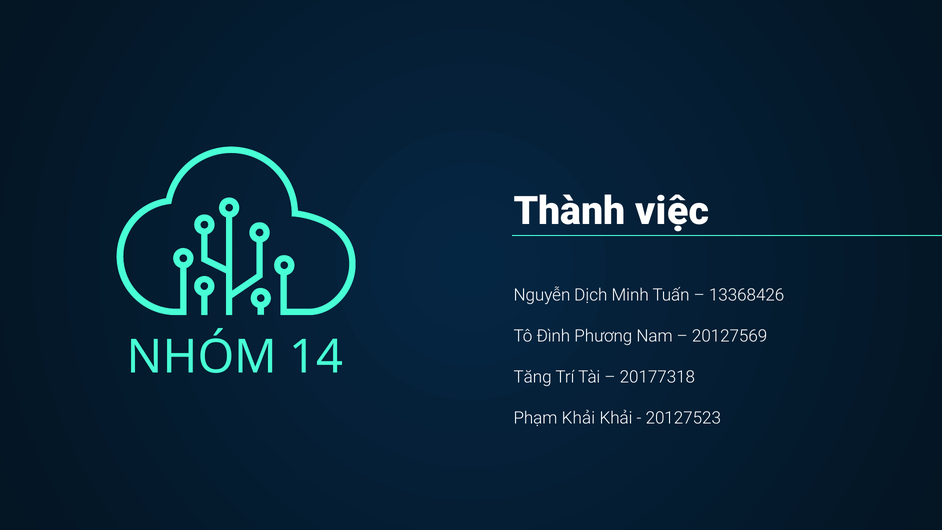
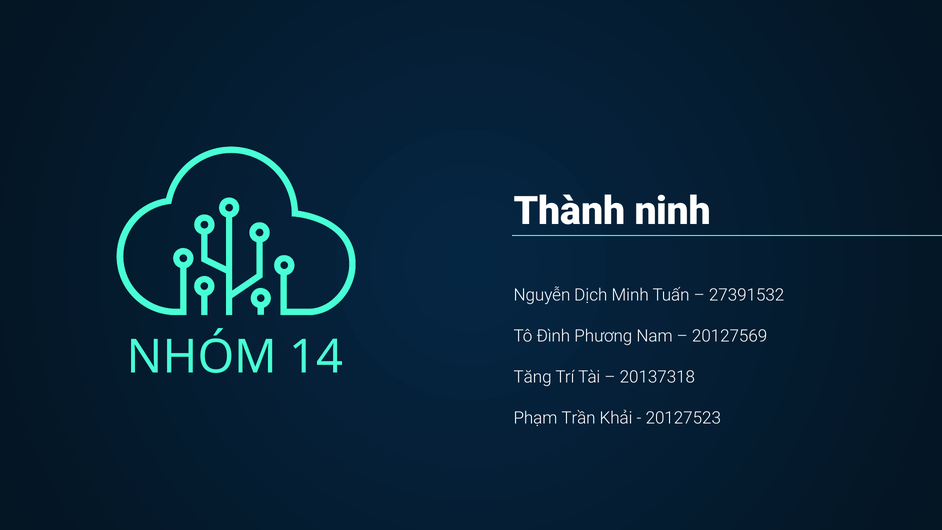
việc: việc -> ninh
13368426: 13368426 -> 27391532
20177318: 20177318 -> 20137318
Phạm Khải: Khải -> Trần
